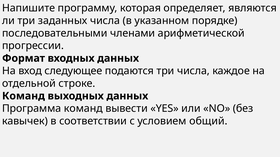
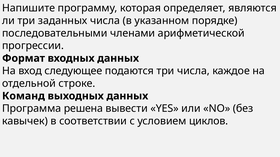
Программа команд: команд -> решена
общий: общий -> циклов
